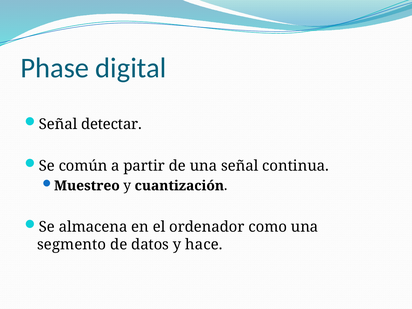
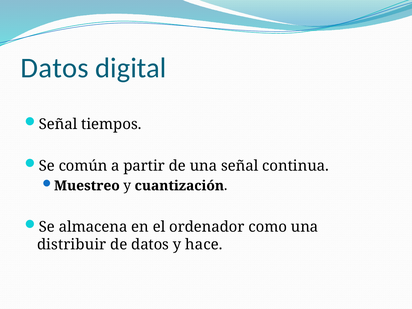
Phase at (55, 68): Phase -> Datos
detectar: detectar -> tiempos
segmento: segmento -> distribuir
